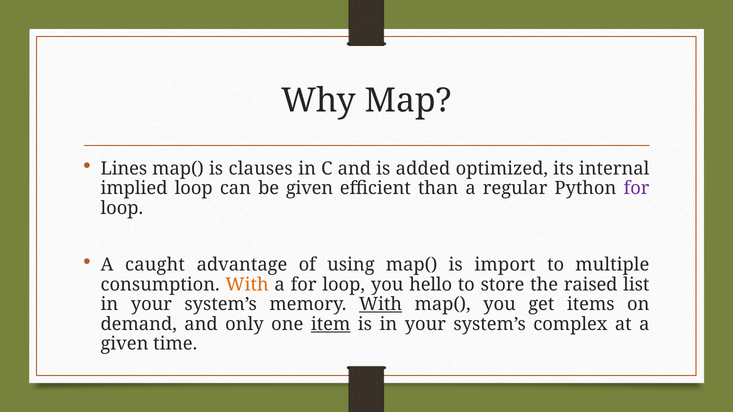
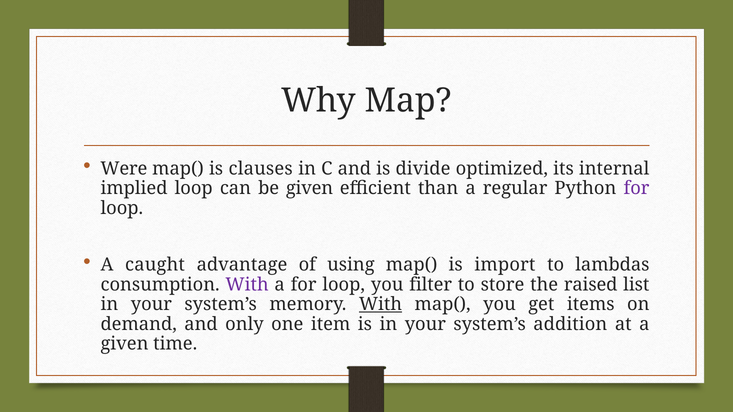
Lines: Lines -> Were
added: added -> divide
multiple: multiple -> lambdas
With at (247, 285) colour: orange -> purple
hello: hello -> filter
item underline: present -> none
complex: complex -> addition
